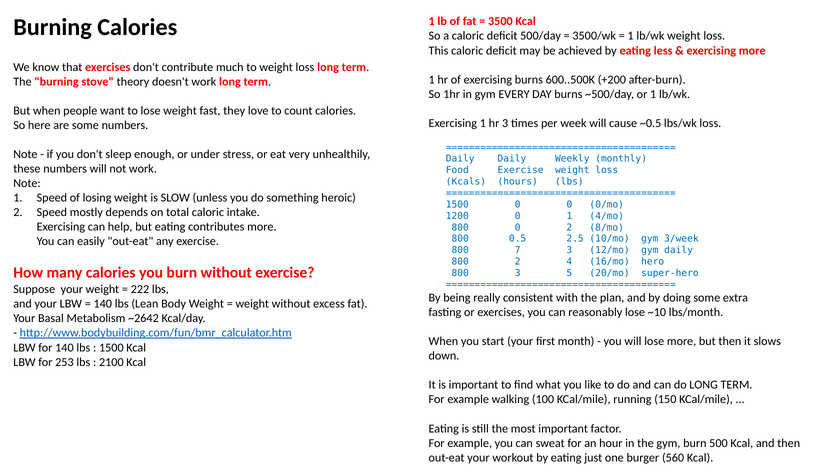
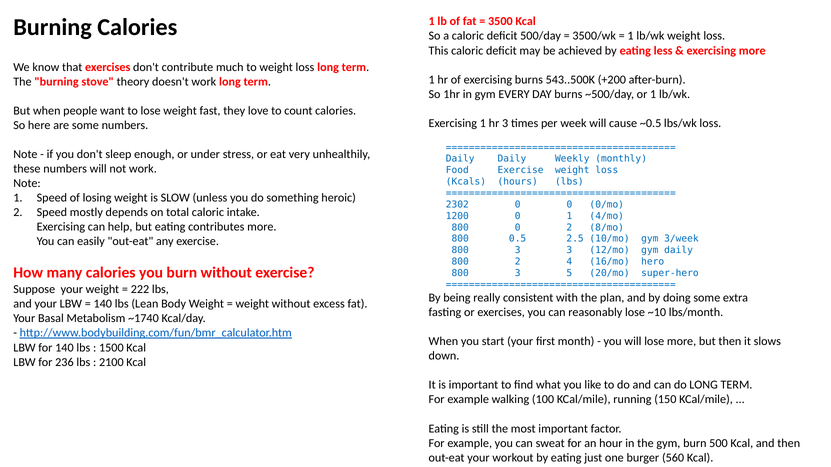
600..500K: 600..500K -> 543..500K
1500 at (457, 205): 1500 -> 2302
7 at (518, 250): 7 -> 3
~2642: ~2642 -> ~1740
253: 253 -> 236
